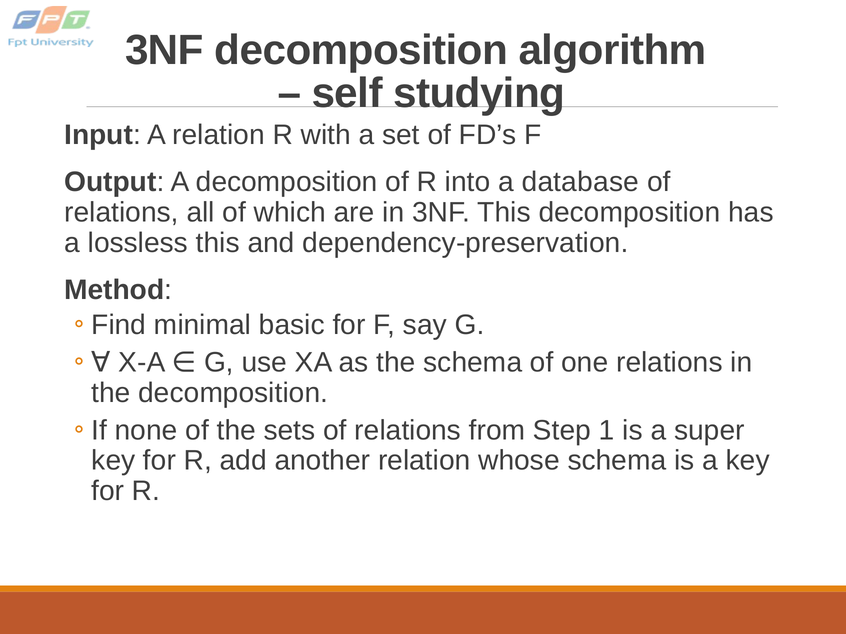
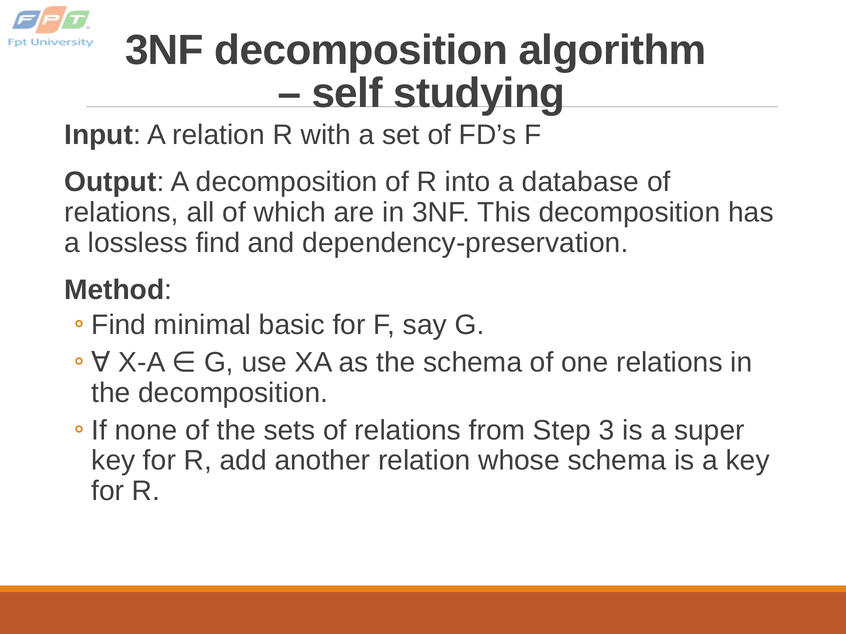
lossless this: this -> find
1: 1 -> 3
